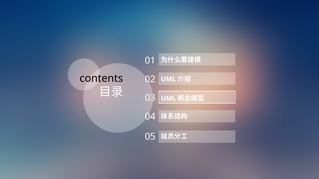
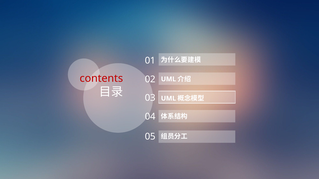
contents colour: black -> red
